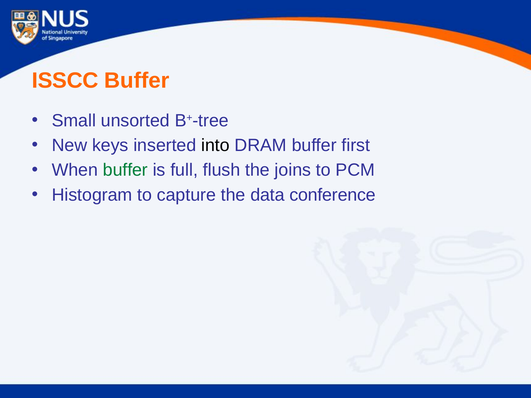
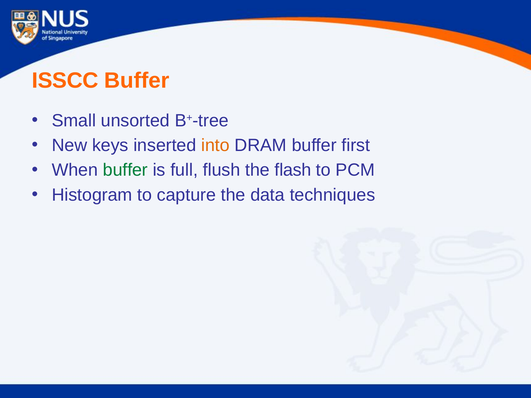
into colour: black -> orange
joins: joins -> flash
conference: conference -> techniques
